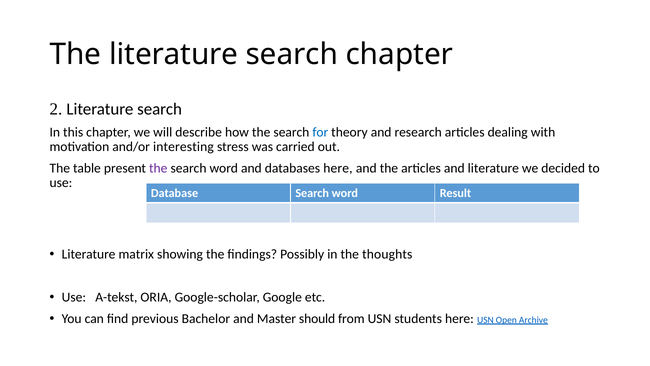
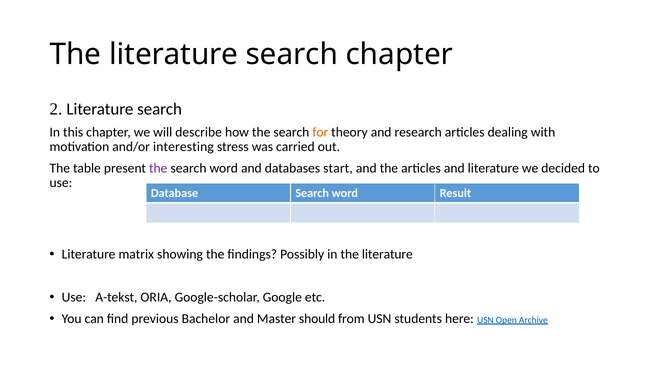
for colour: blue -> orange
databases here: here -> start
in the thoughts: thoughts -> literature
